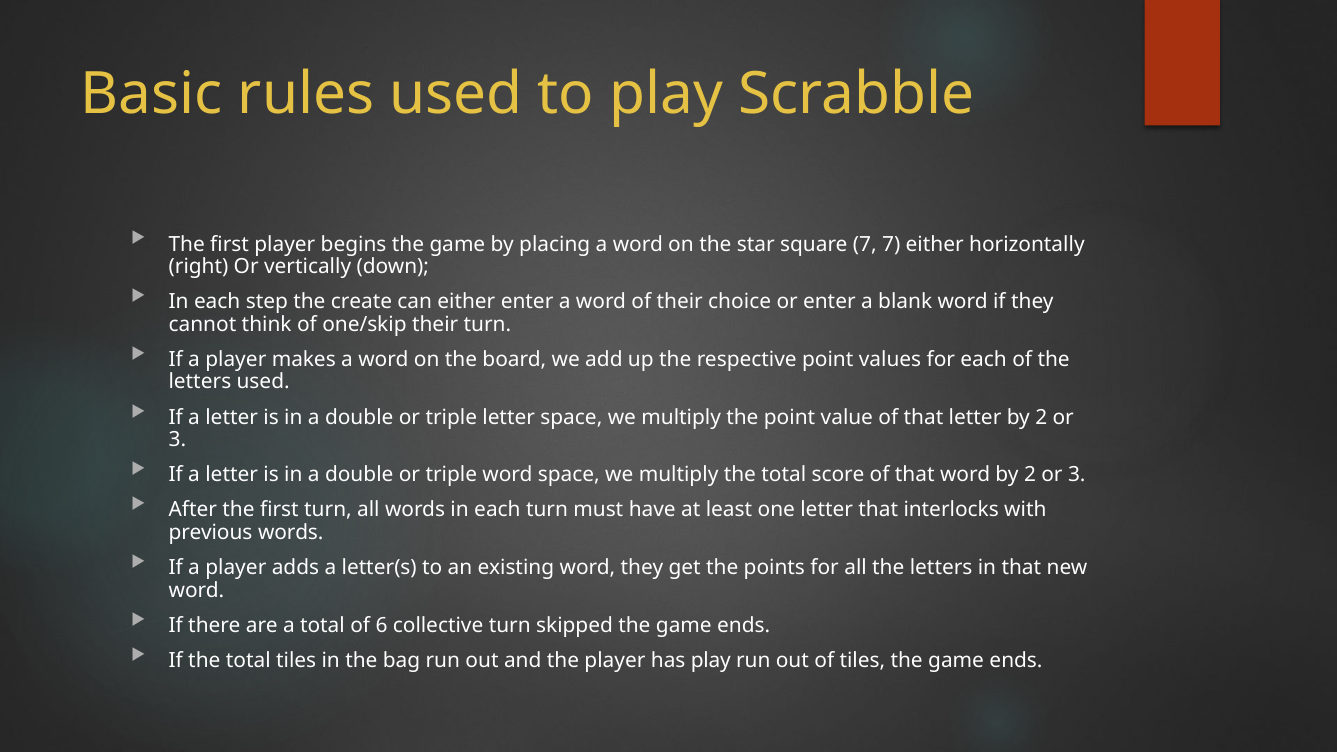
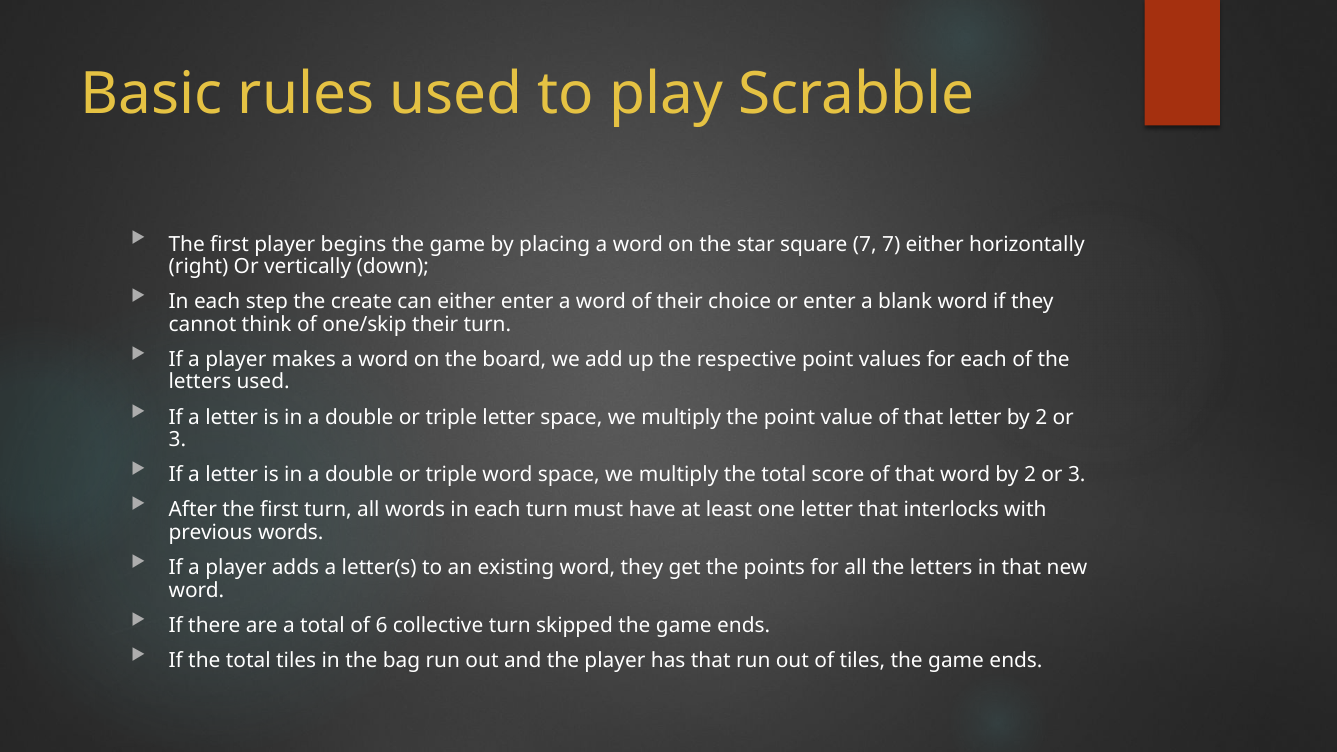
has play: play -> that
